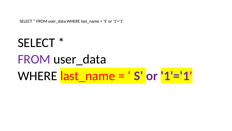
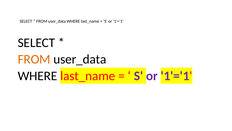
FROM at (34, 59) colour: purple -> orange
